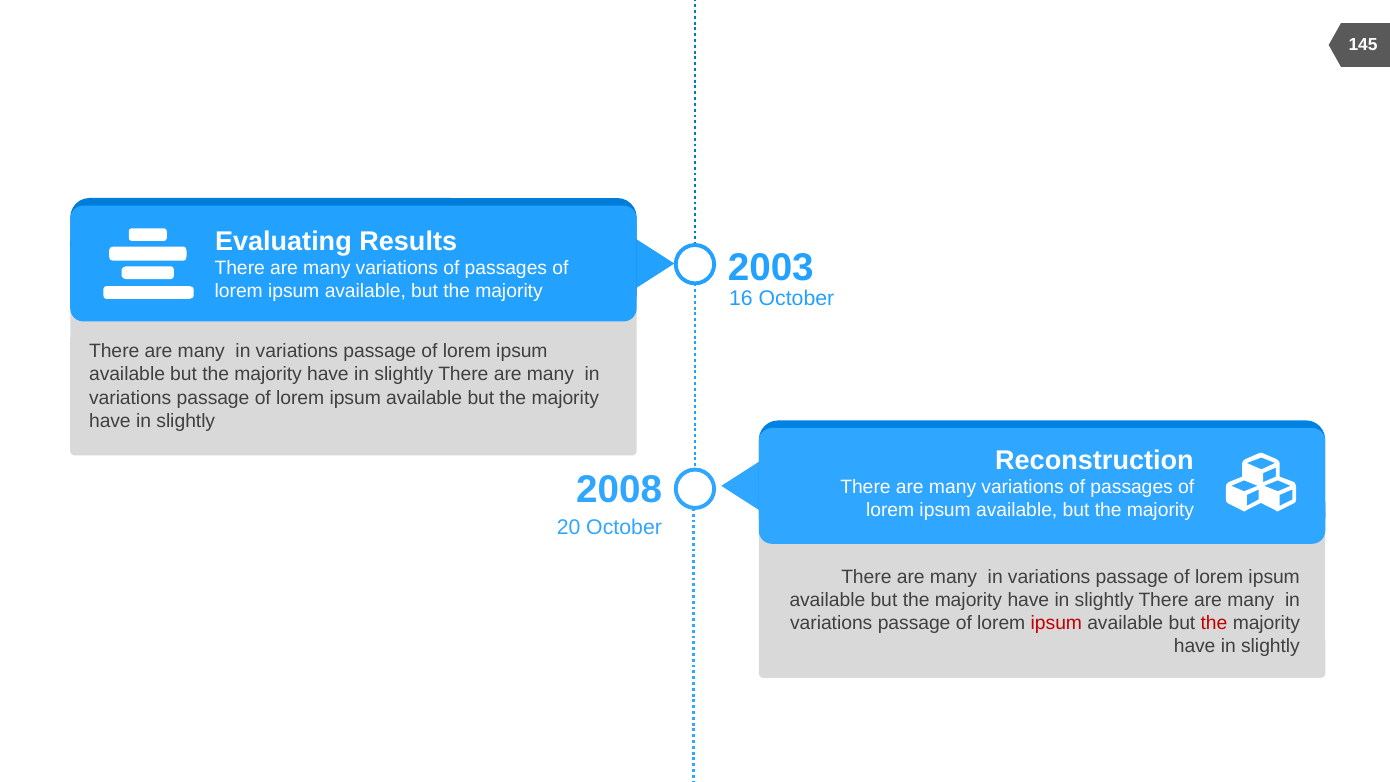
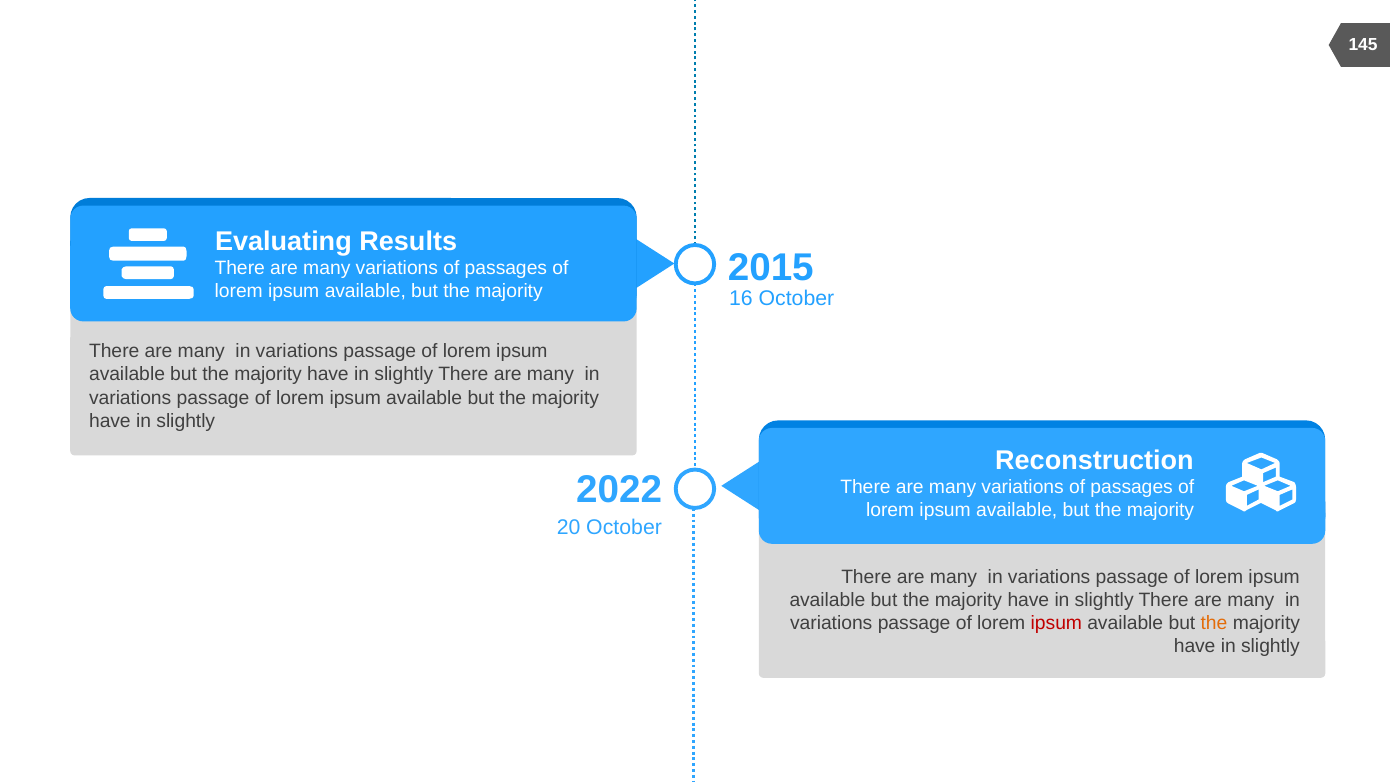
2003: 2003 -> 2015
2008: 2008 -> 2022
the at (1214, 623) colour: red -> orange
